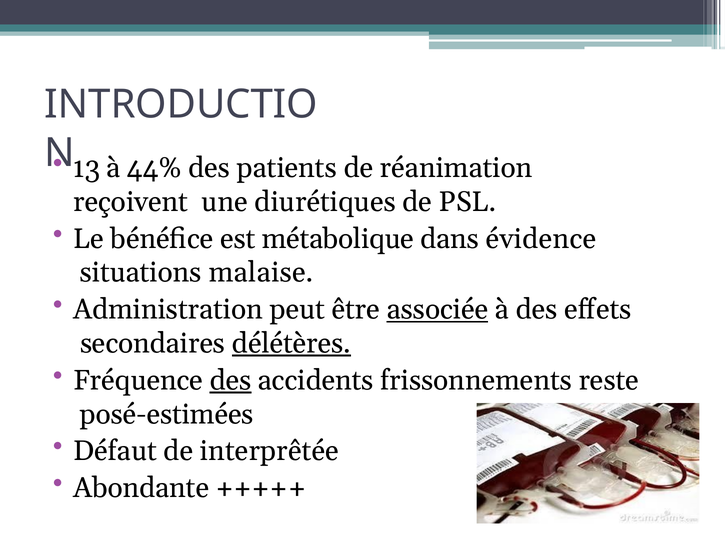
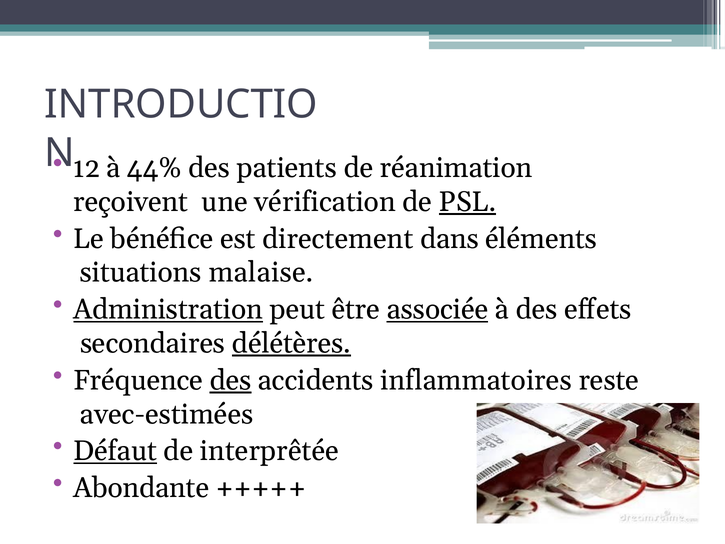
13: 13 -> 12
diurétiques: diurétiques -> vérification
PSL underline: none -> present
métabolique: métabolique -> directement
évidence: évidence -> éléments
Administration underline: none -> present
frissonnements: frissonnements -> inflammatoires
posé-estimées: posé-estimées -> avec-estimées
Défaut underline: none -> present
